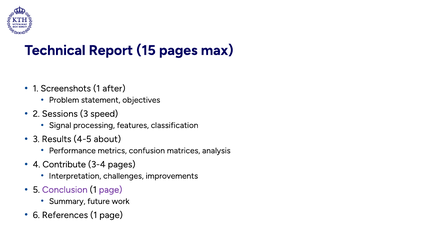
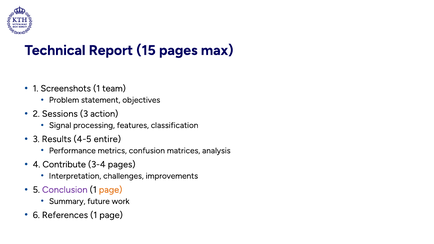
after: after -> team
speed: speed -> action
about: about -> entire
page at (111, 190) colour: purple -> orange
